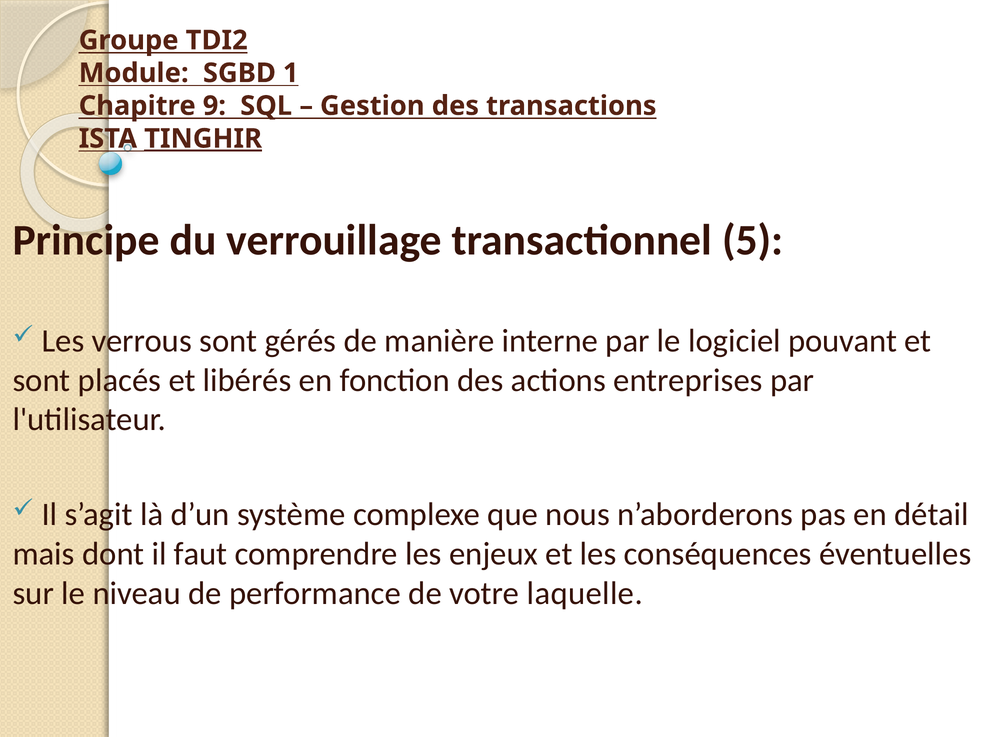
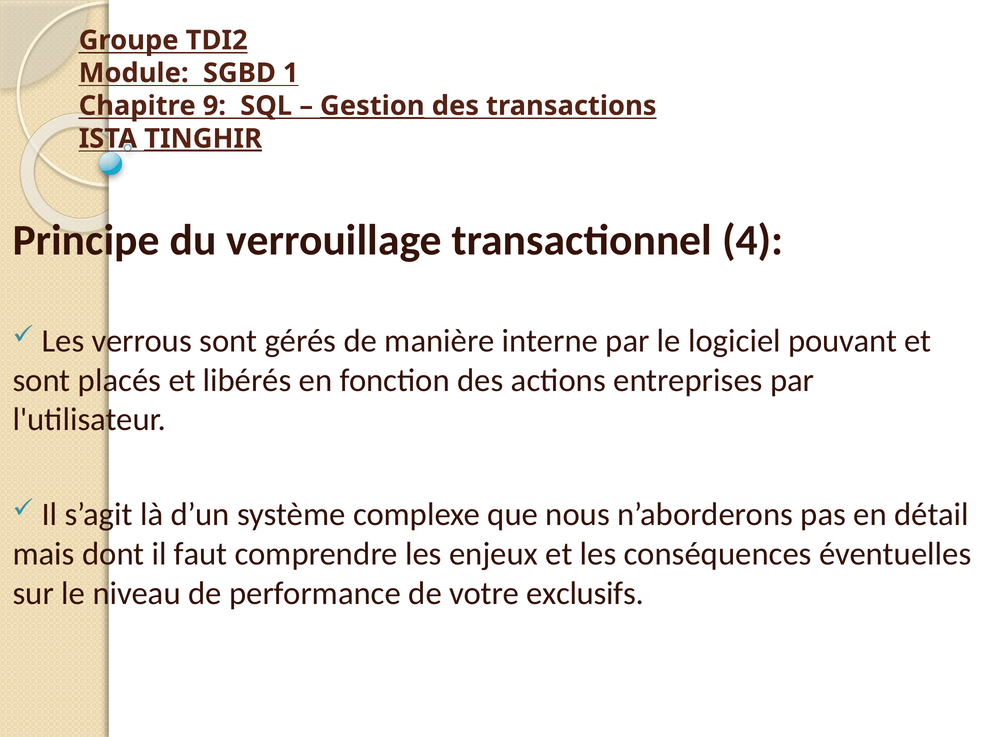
Gestion underline: none -> present
5: 5 -> 4
laquelle: laquelle -> exclusifs
